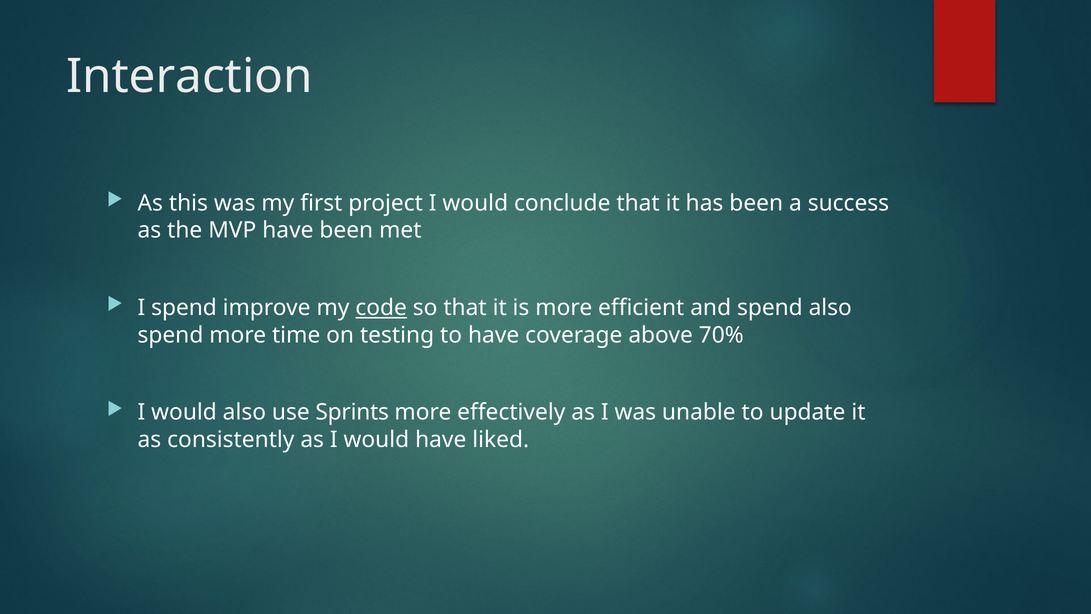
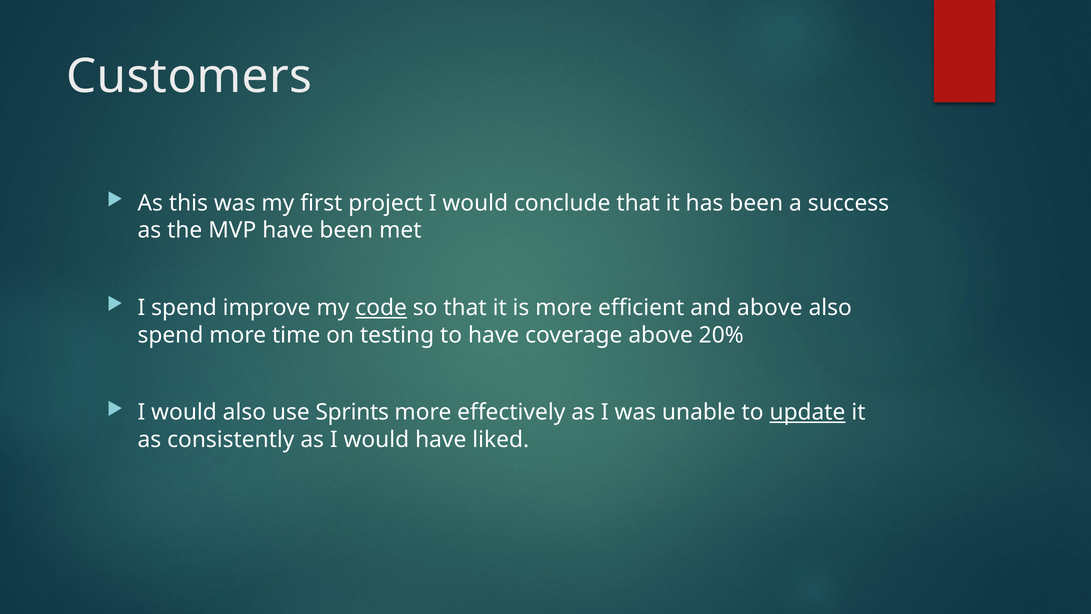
Interaction: Interaction -> Customers
and spend: spend -> above
70%: 70% -> 20%
update underline: none -> present
